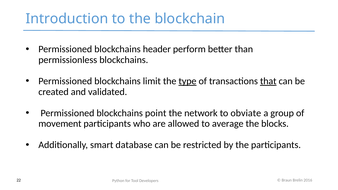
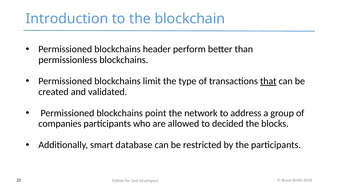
type underline: present -> none
obviate: obviate -> address
movement: movement -> companies
average: average -> decided
